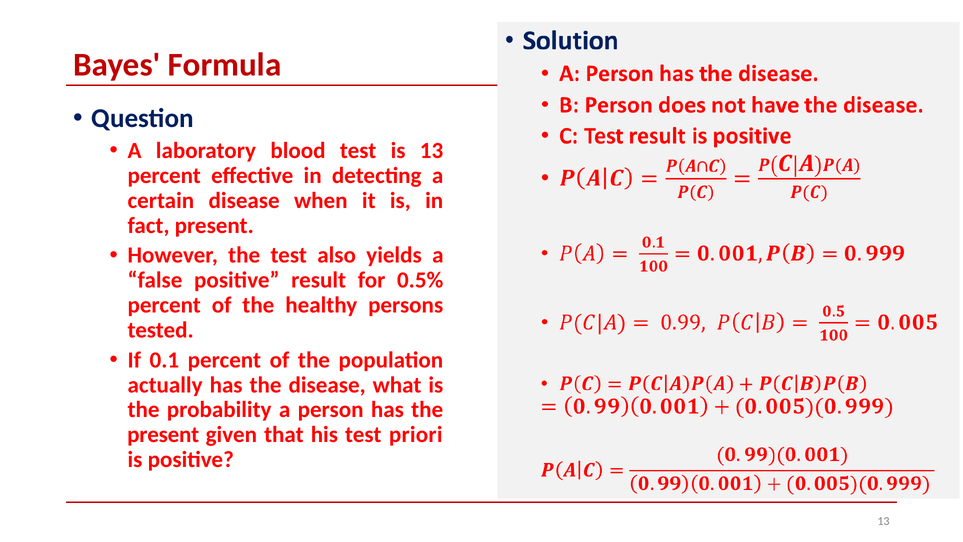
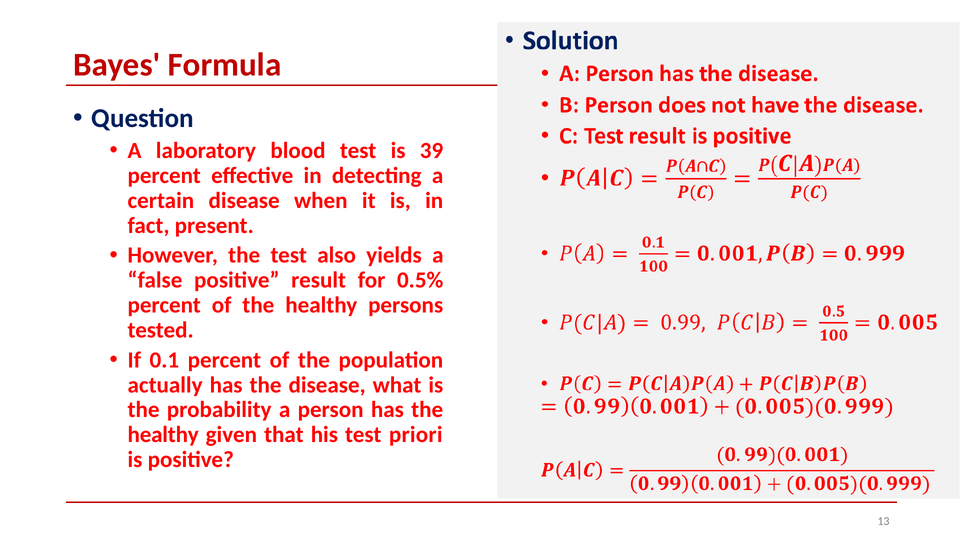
is 13: 13 -> 39
present at (163, 435): present -> healthy
